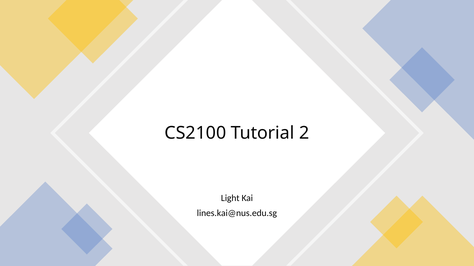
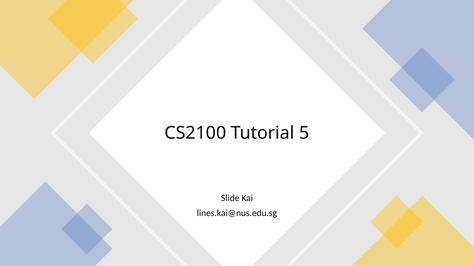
2: 2 -> 5
Light: Light -> Slide
